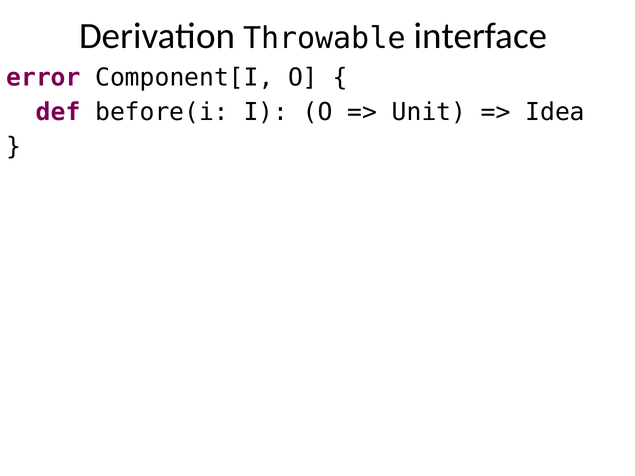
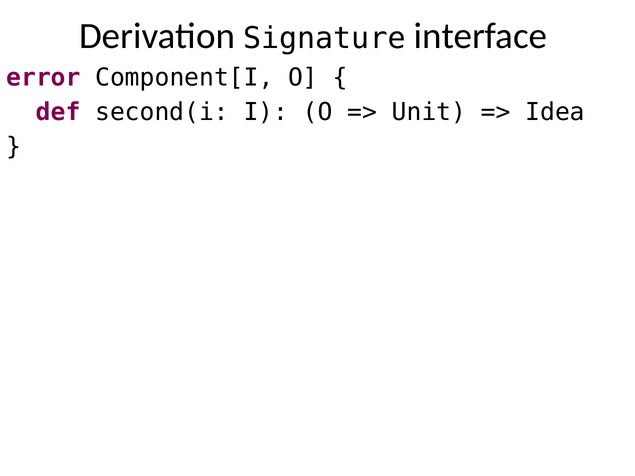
Throwable: Throwable -> Signature
before(i: before(i -> second(i
